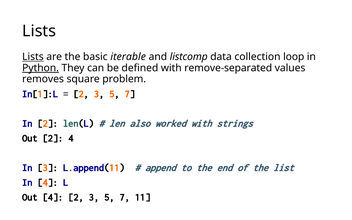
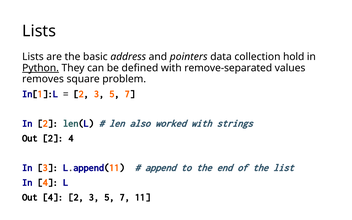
Lists at (33, 57) underline: present -> none
iterable: iterable -> address
listcomp: listcomp -> pointers
loop: loop -> hold
